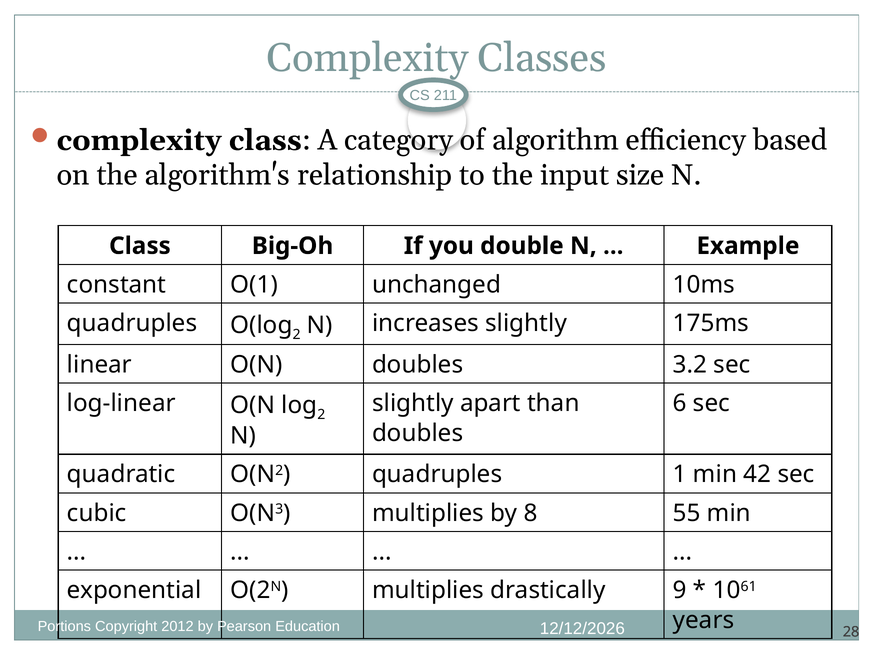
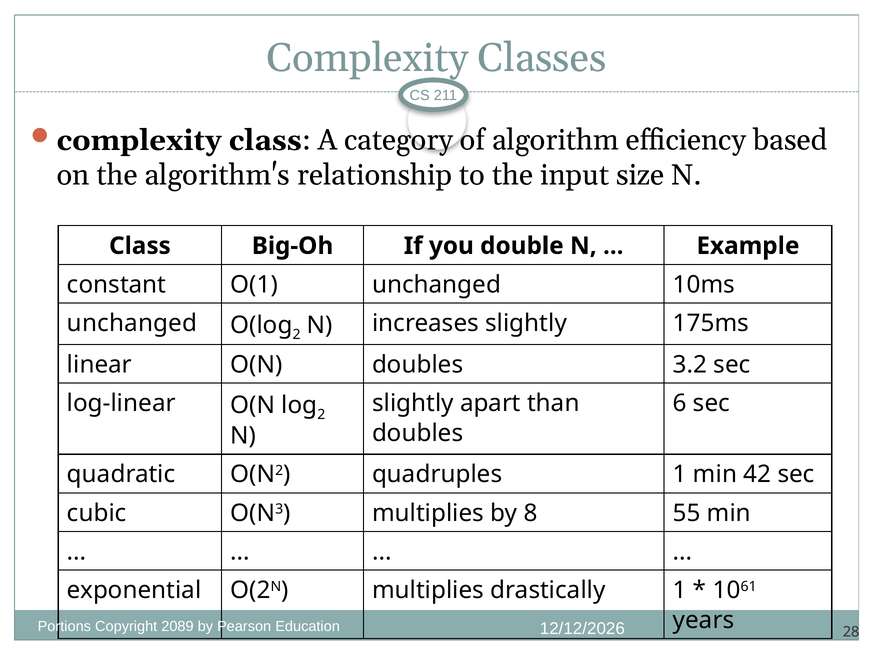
quadruples at (132, 323): quadruples -> unchanged
drastically 9: 9 -> 1
2012: 2012 -> 2089
